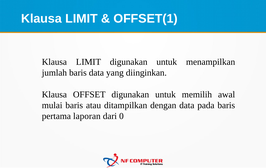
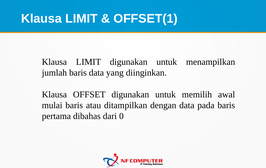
laporan: laporan -> dibahas
